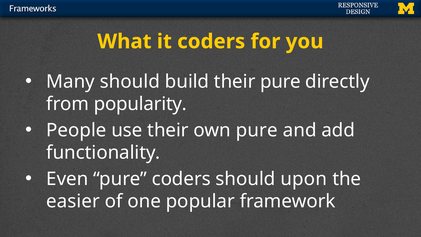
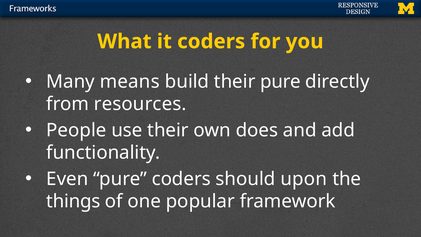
Many should: should -> means
popularity: popularity -> resources
own pure: pure -> does
easier: easier -> things
